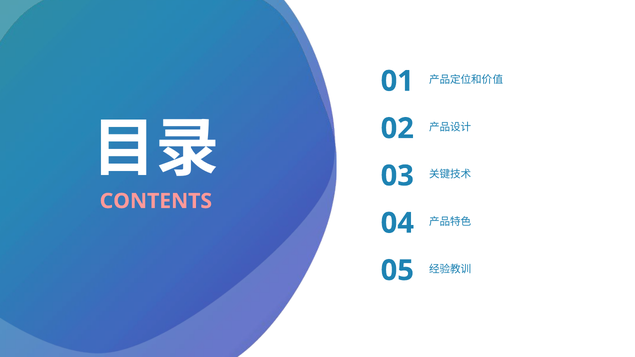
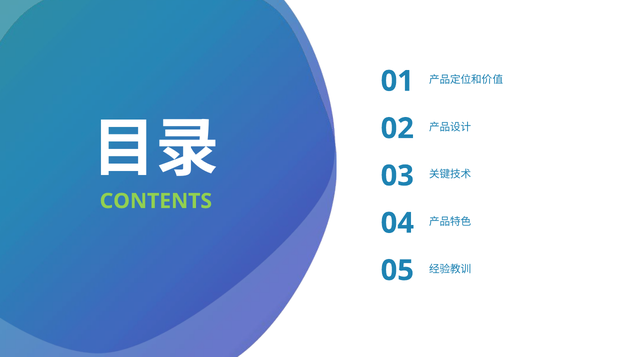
CONTENTS colour: pink -> light green
